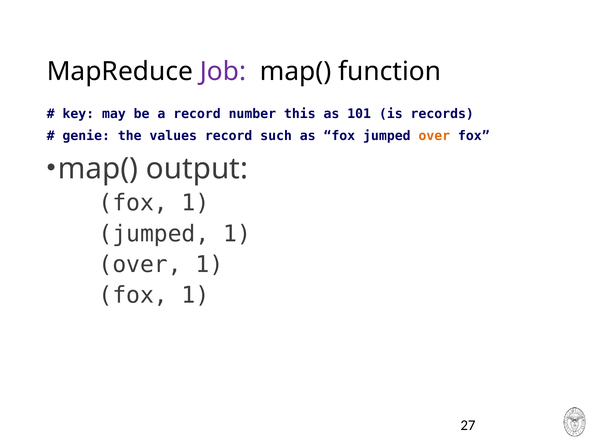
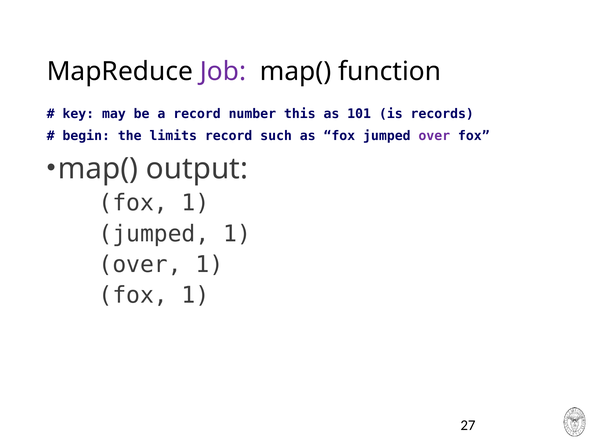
genie: genie -> begin
values: values -> limits
over at (434, 136) colour: orange -> purple
